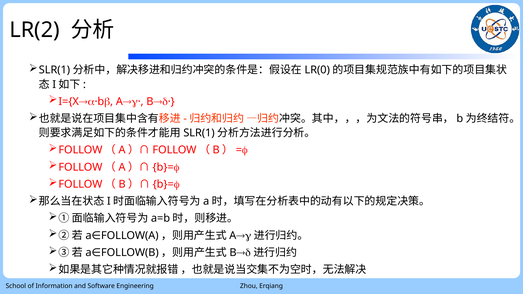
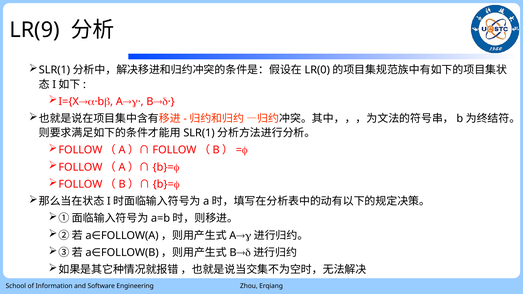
LR(2: LR(2 -> LR(9
